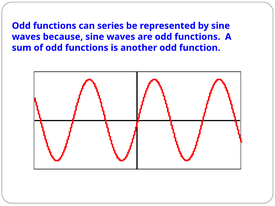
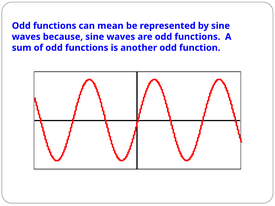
series: series -> mean
